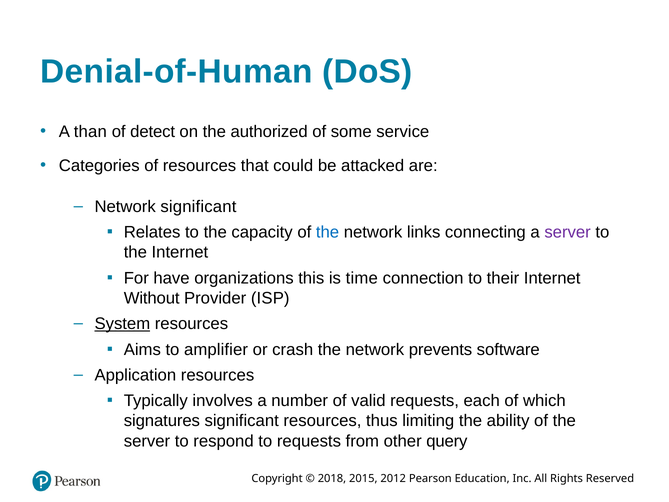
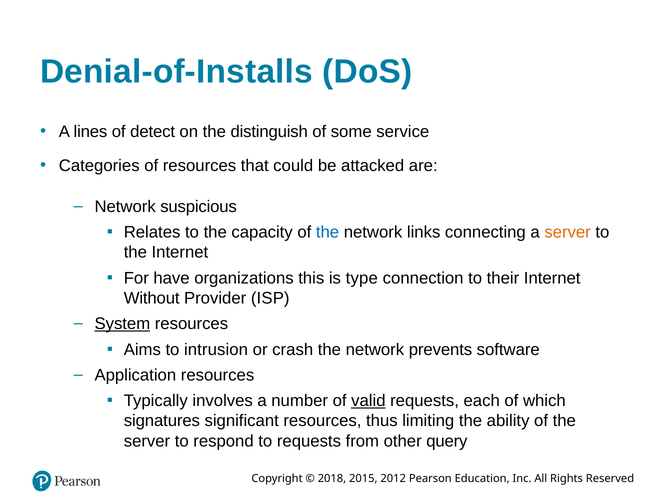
Denial-of-Human: Denial-of-Human -> Denial-of-Installs
than: than -> lines
authorized: authorized -> distinguish
Network significant: significant -> suspicious
server at (568, 232) colour: purple -> orange
time: time -> type
amplifier: amplifier -> intrusion
valid underline: none -> present
